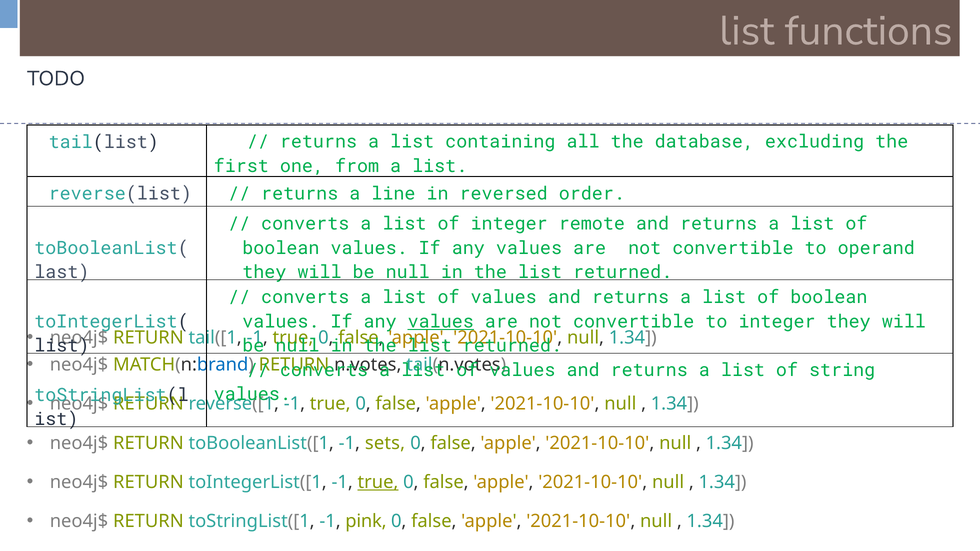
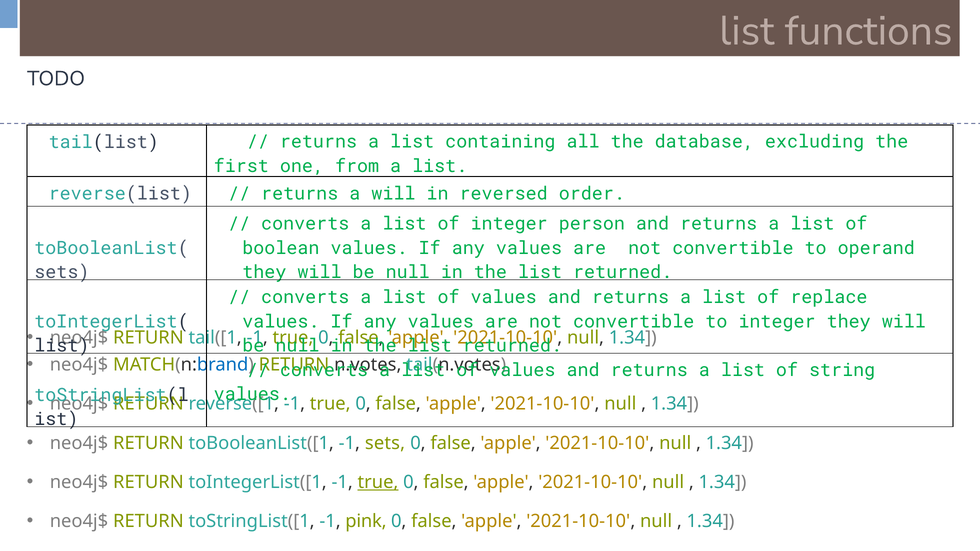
a line: line -> will
remote: remote -> person
last at (62, 273): last -> sets
boolean at (829, 297): boolean -> replace
values at (441, 322) underline: present -> none
